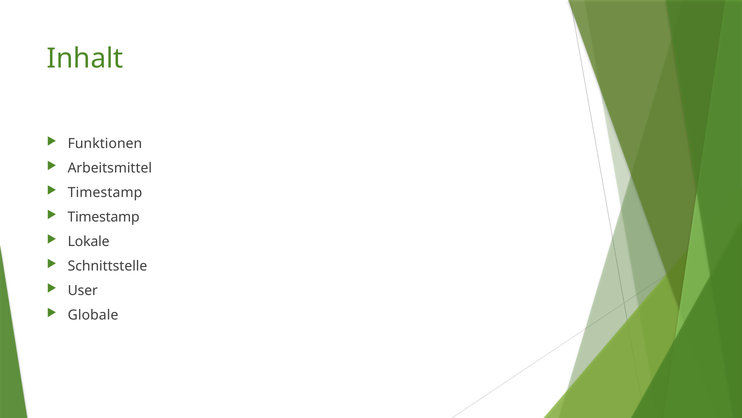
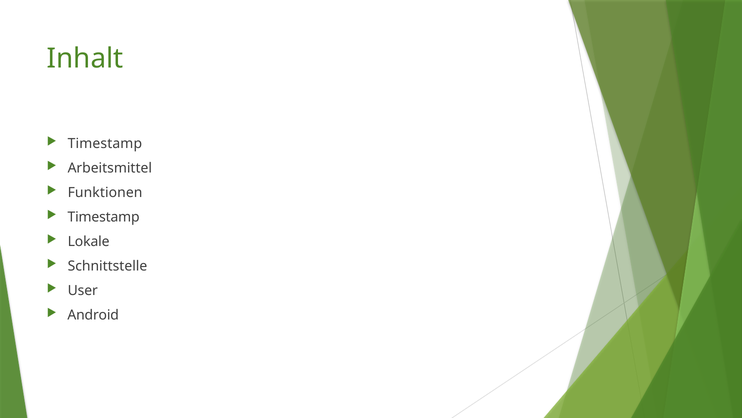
Funktionen at (105, 144): Funktionen -> Timestamp
Timestamp at (105, 192): Timestamp -> Funktionen
Globale: Globale -> Android
